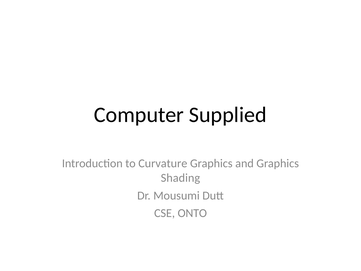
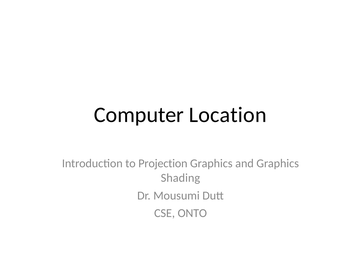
Supplied: Supplied -> Location
Curvature: Curvature -> Projection
